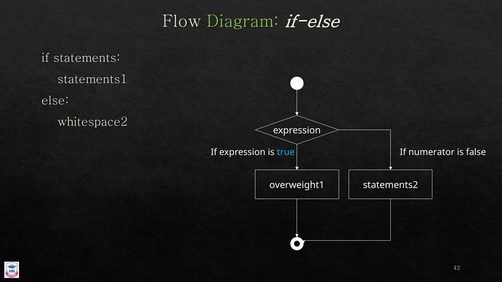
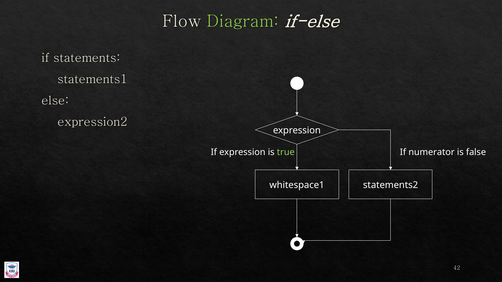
whitespace2: whitespace2 -> expression2
true colour: light blue -> light green
overweight1: overweight1 -> whitespace1
